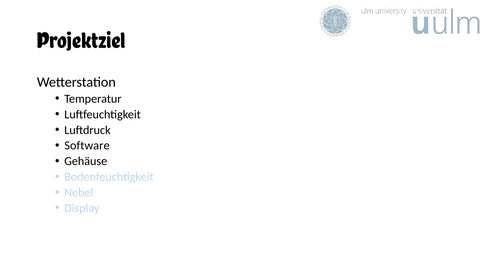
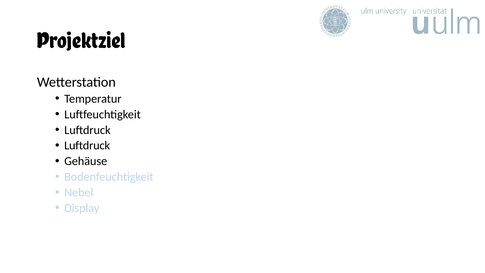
Software at (87, 146): Software -> Luftdruck
